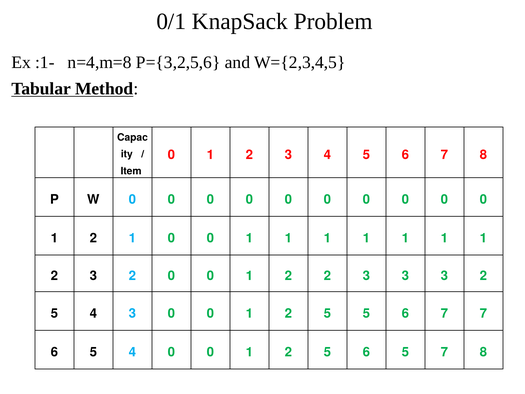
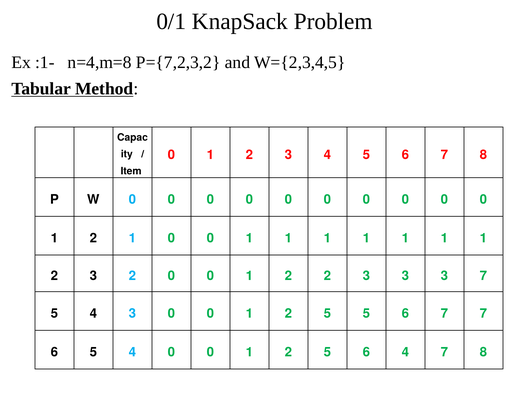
P={3,2,5,6: P={3,2,5,6 -> P={7,2,3,2
3 3 2: 2 -> 7
5 6 5: 5 -> 4
